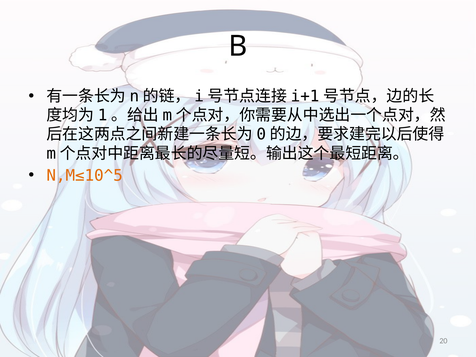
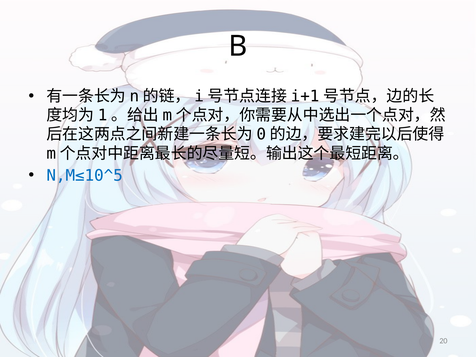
N,M≤10^5 colour: orange -> blue
